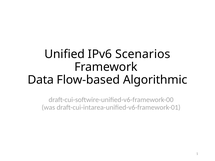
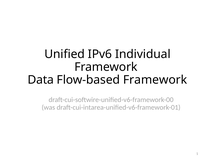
Scenarios: Scenarios -> Individual
Flow-based Algorithmic: Algorithmic -> Framework
